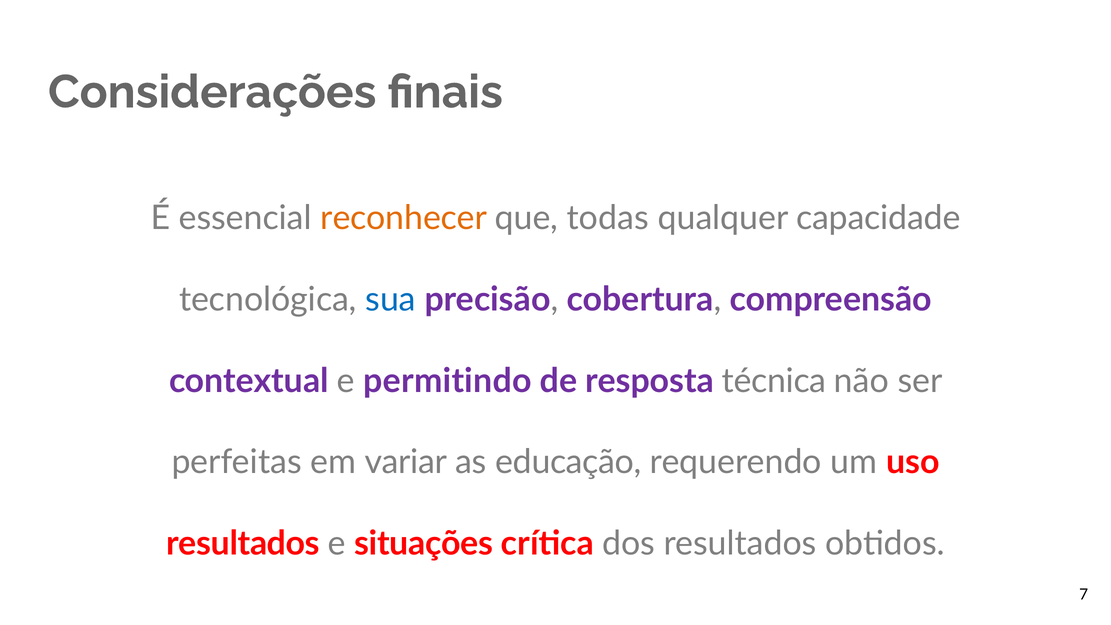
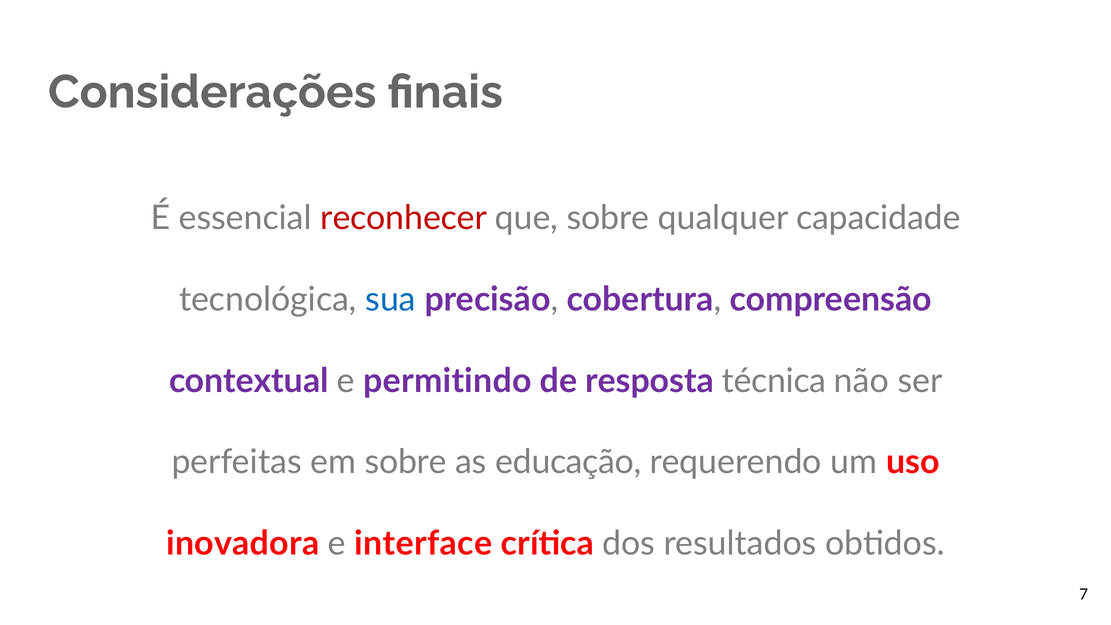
reconhecer colour: orange -> red
que todas: todas -> sobre
em variar: variar -> sobre
resultados at (243, 544): resultados -> inovadora
situações: situações -> interface
